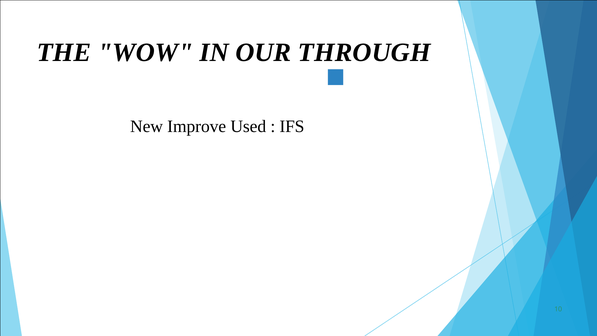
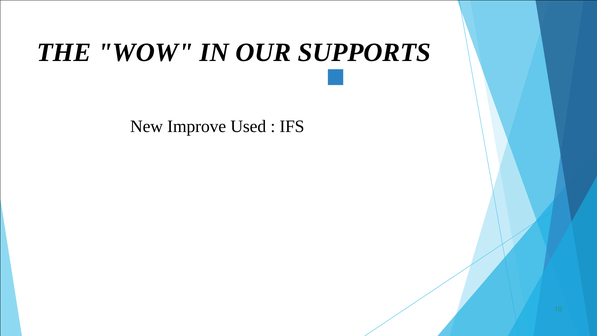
THROUGH: THROUGH -> SUPPORTS
